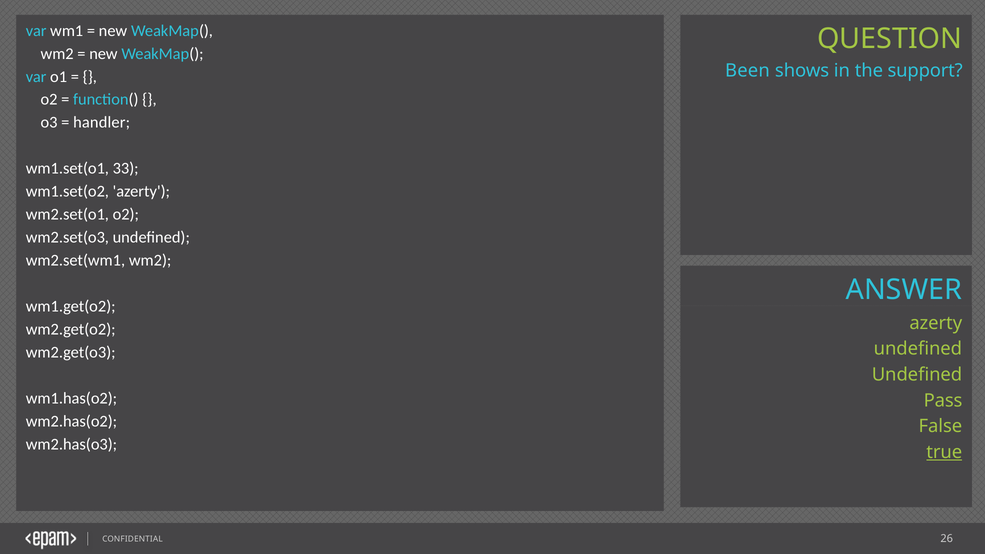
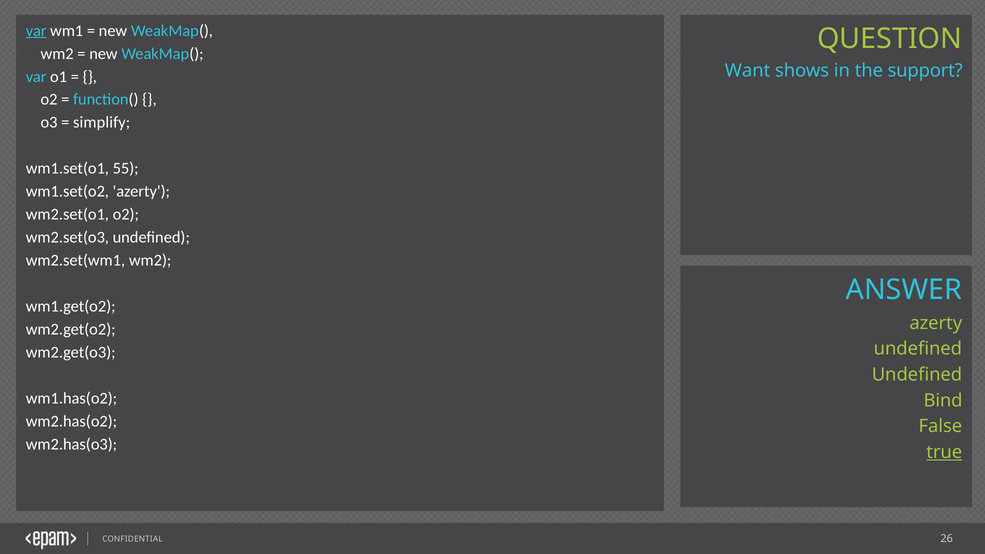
var at (36, 31) underline: none -> present
Been: Been -> Want
handler: handler -> simplify
33: 33 -> 55
Pass: Pass -> Bind
